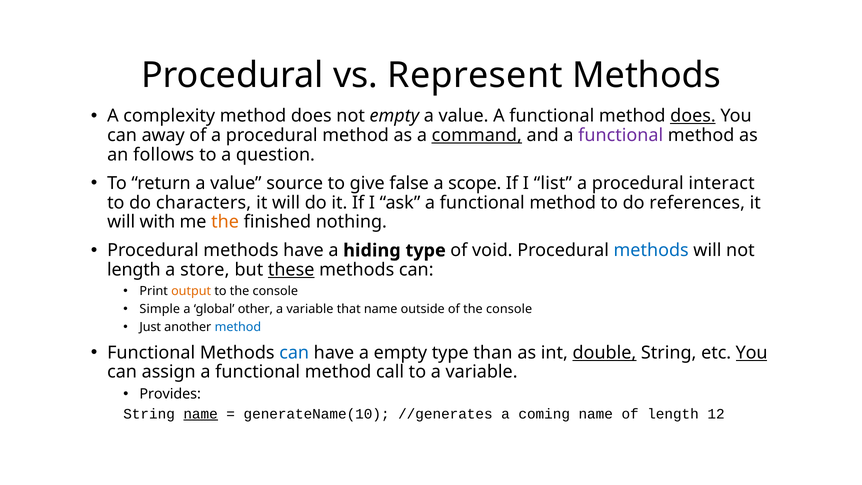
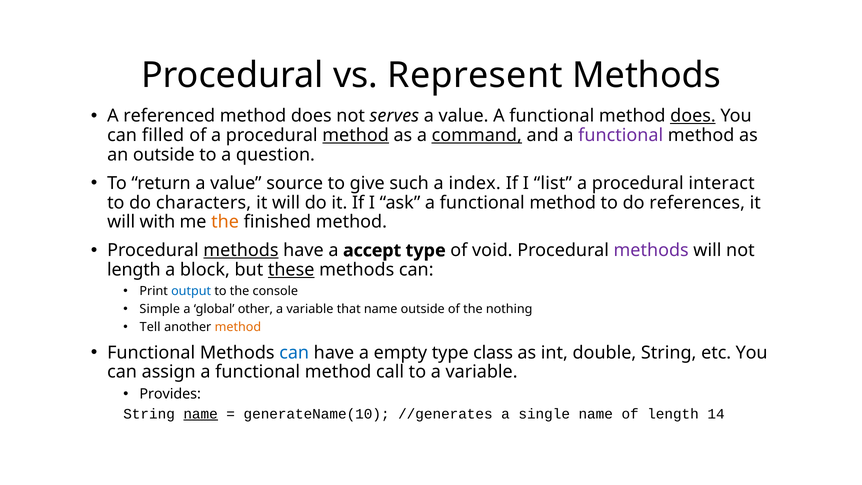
complexity: complexity -> referenced
not empty: empty -> serves
away: away -> filled
method at (356, 135) underline: none -> present
an follows: follows -> outside
false: false -> such
scope: scope -> index
finished nothing: nothing -> method
methods at (241, 250) underline: none -> present
hiding: hiding -> accept
methods at (651, 250) colour: blue -> purple
store: store -> block
output colour: orange -> blue
of the console: console -> nothing
Just: Just -> Tell
method at (238, 327) colour: blue -> orange
than: than -> class
double underline: present -> none
You at (752, 352) underline: present -> none
coming: coming -> single
12: 12 -> 14
